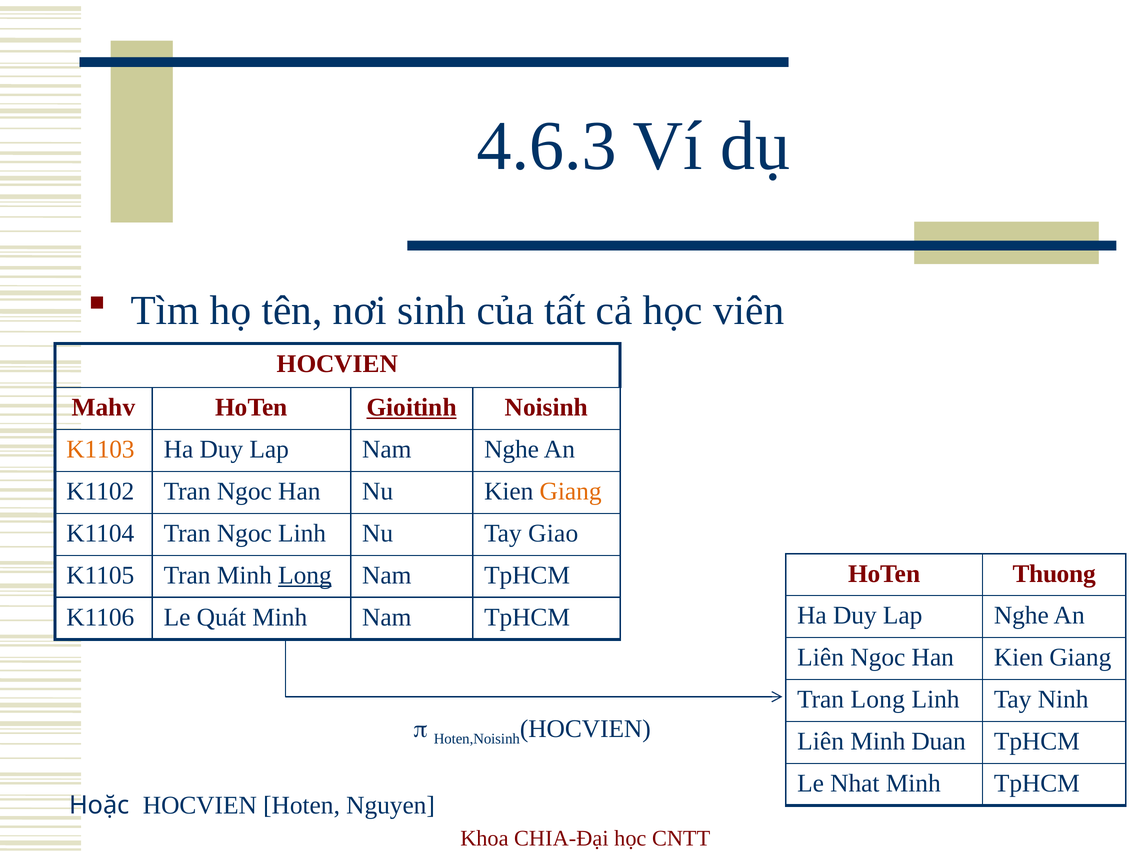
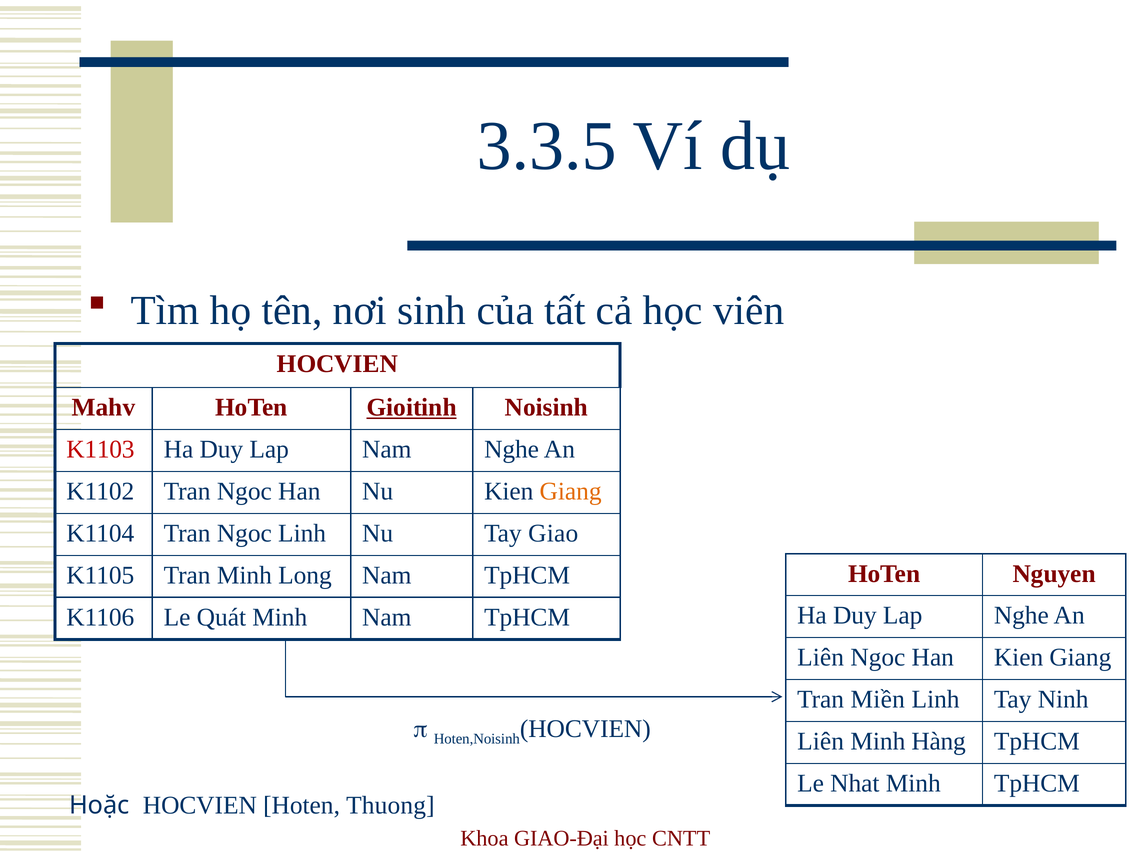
4.6.3: 4.6.3 -> 3.3.5
K1103 colour: orange -> red
Thuong: Thuong -> Nguyen
Long at (305, 575) underline: present -> none
Tran Long: Long -> Miền
Duan: Duan -> Hàng
Nguyen: Nguyen -> Thuong
CHIA-Đại: CHIA-Đại -> GIAO-Đại
